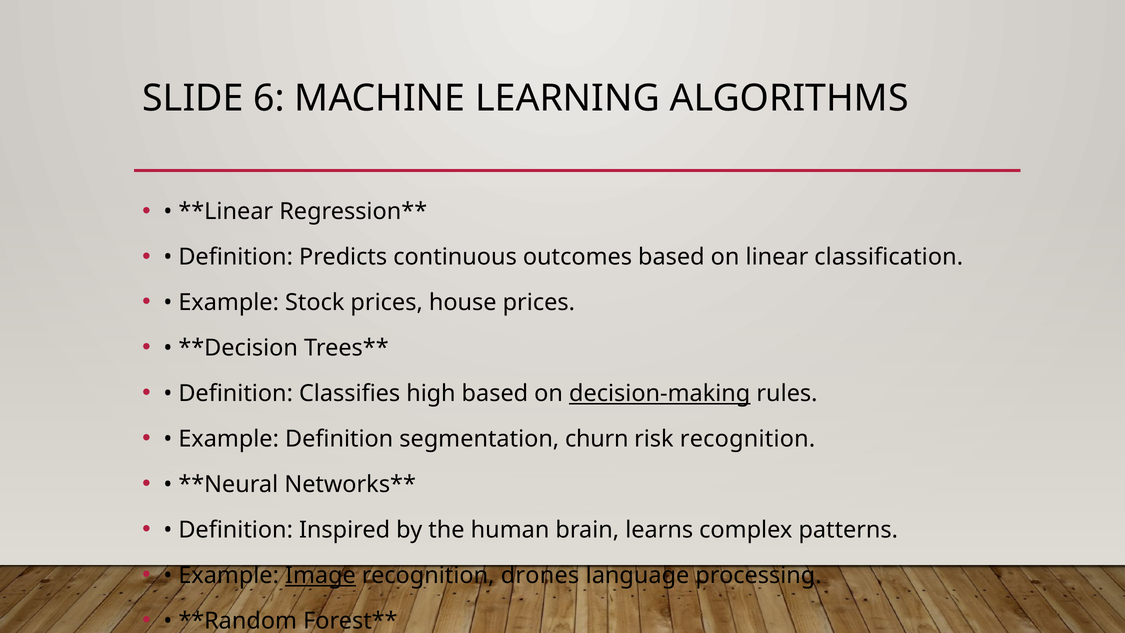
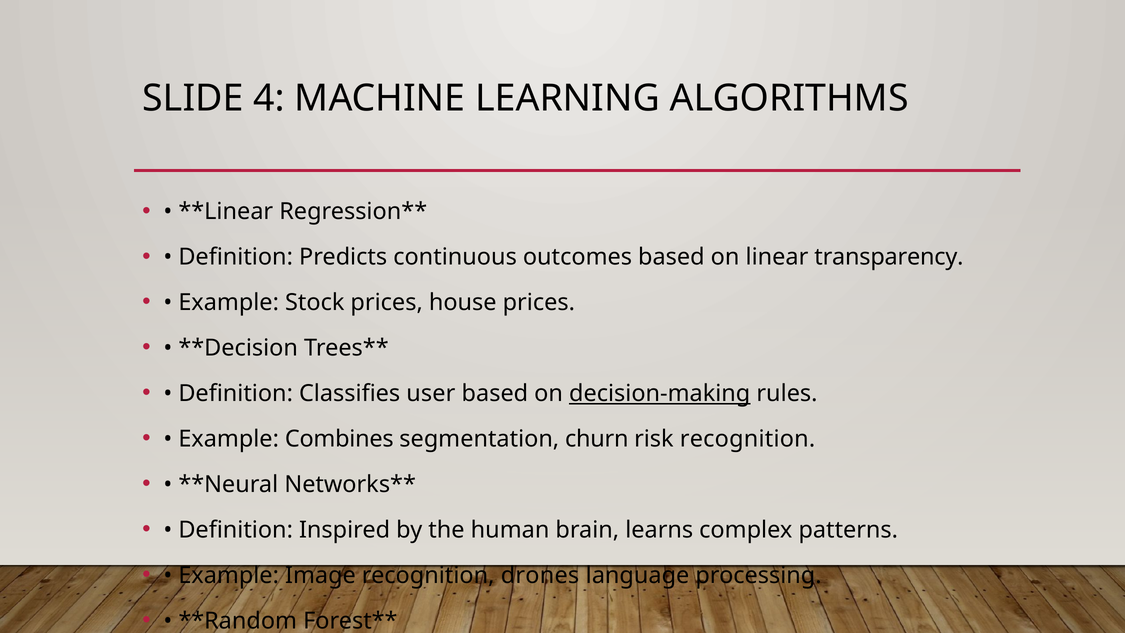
6: 6 -> 4
classification: classification -> transparency
high: high -> user
Example Definition: Definition -> Combines
Image underline: present -> none
